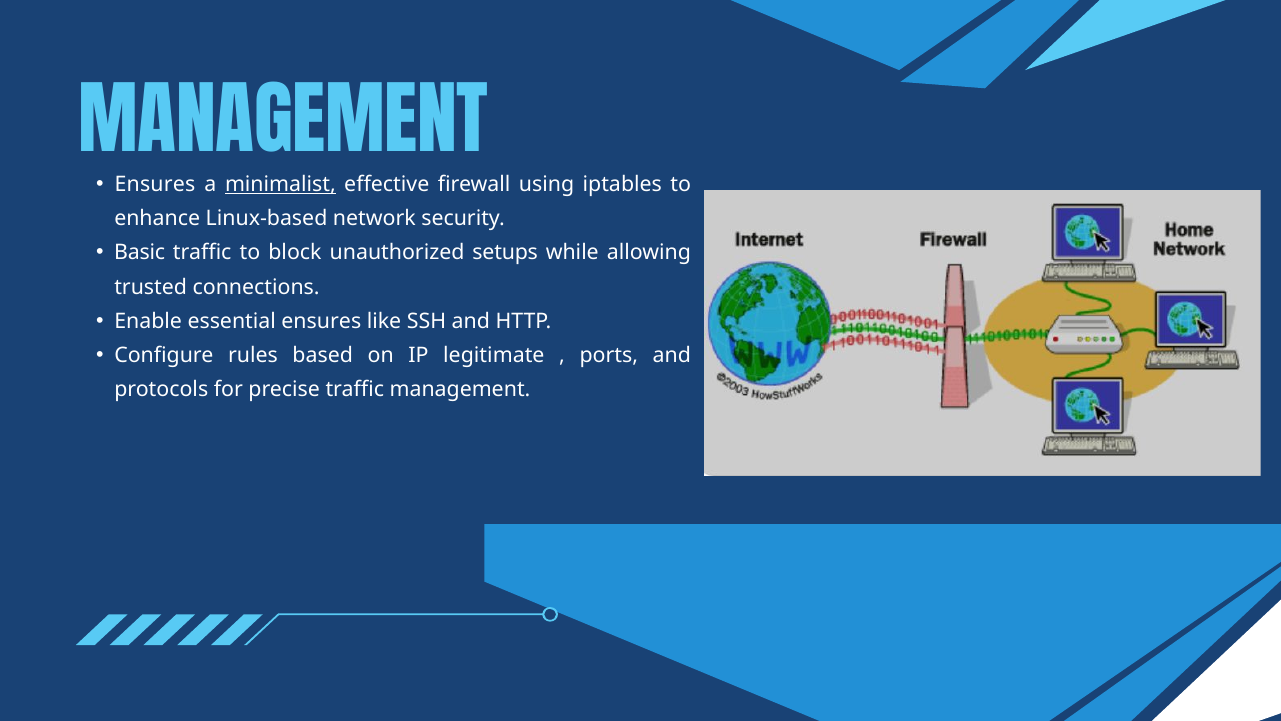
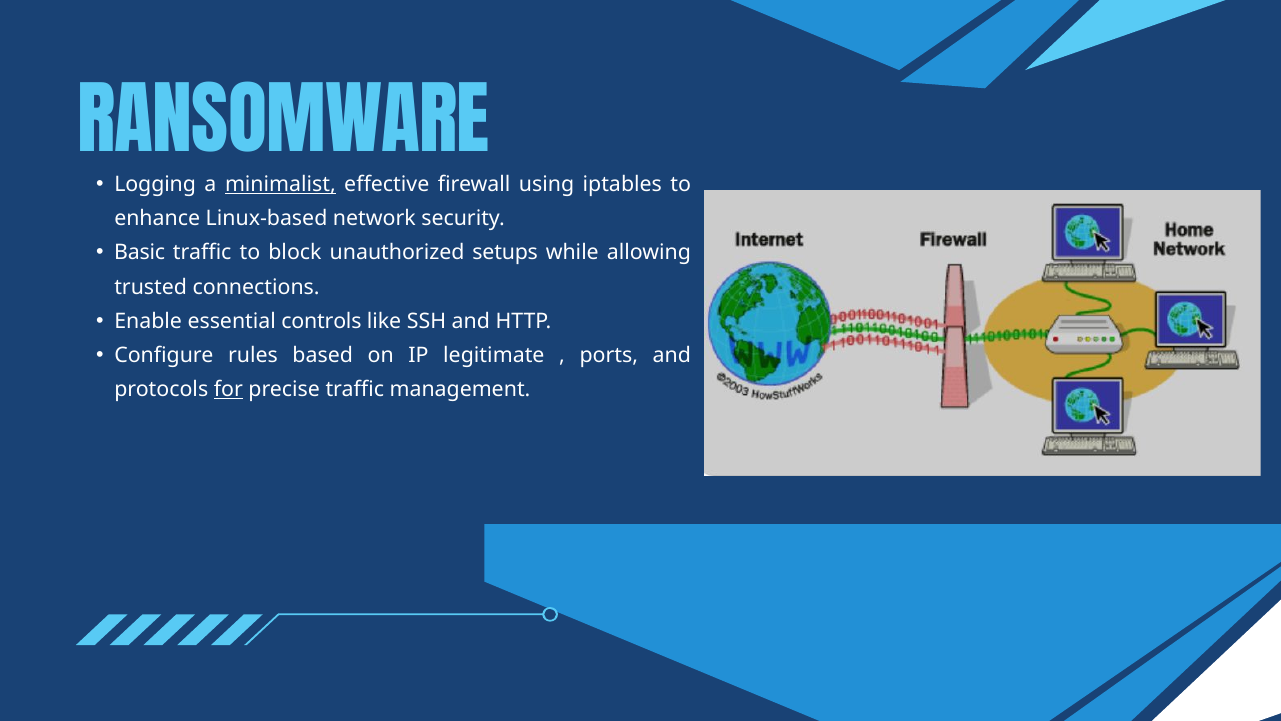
MANAGEMENT at (283, 125): MANAGEMENT -> RANSOMWARE
Ensures at (155, 184): Ensures -> Logging
essential ensures: ensures -> controls
for underline: none -> present
